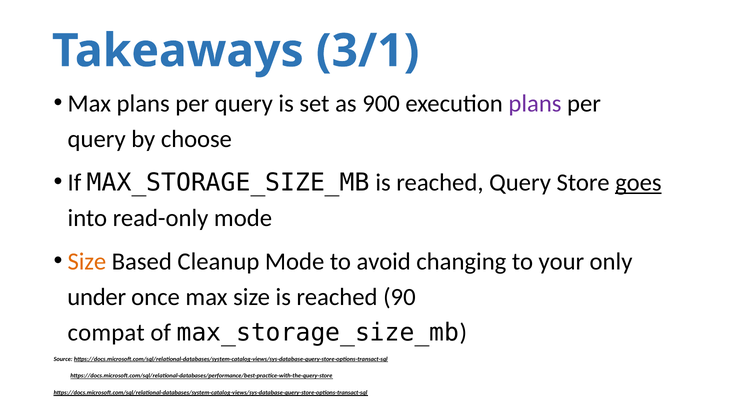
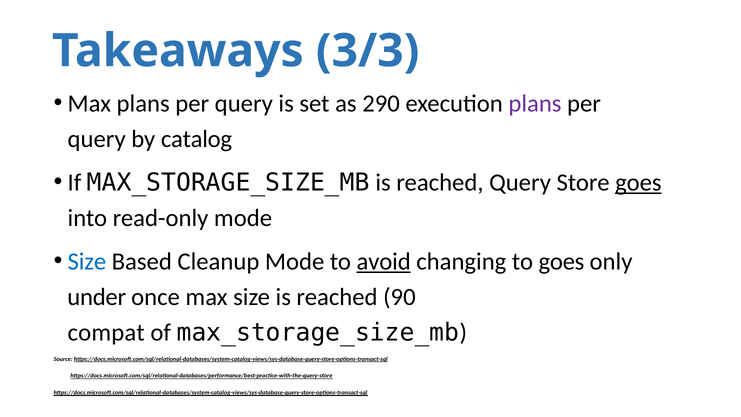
3/1: 3/1 -> 3/3
900: 900 -> 290
choose: choose -> catalog
Size at (87, 261) colour: orange -> blue
avoid underline: none -> present
to your: your -> goes
